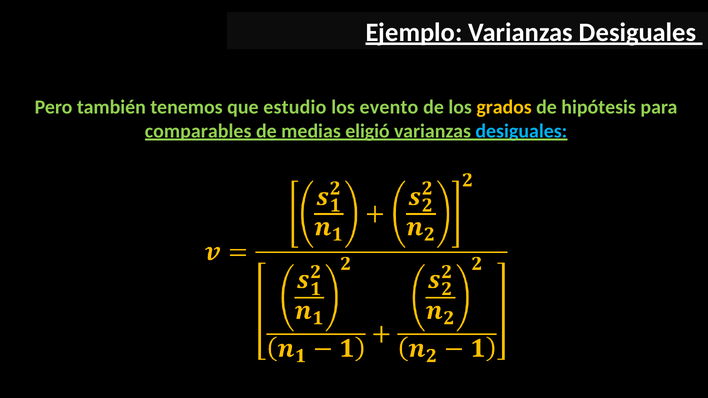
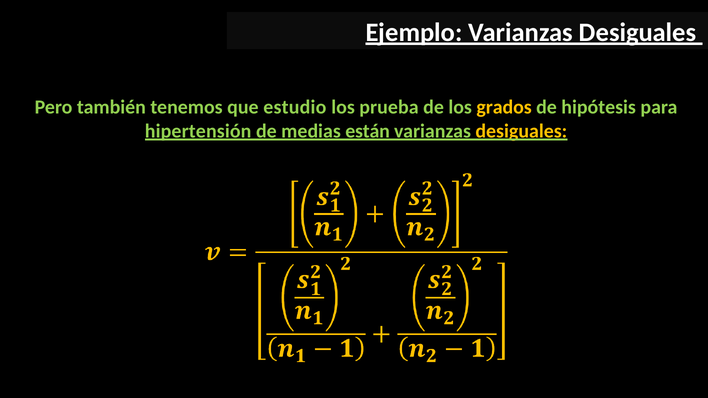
evento: evento -> prueba
comparables: comparables -> hipertensión
eligió: eligió -> están
desiguales at (521, 131) colour: light blue -> yellow
